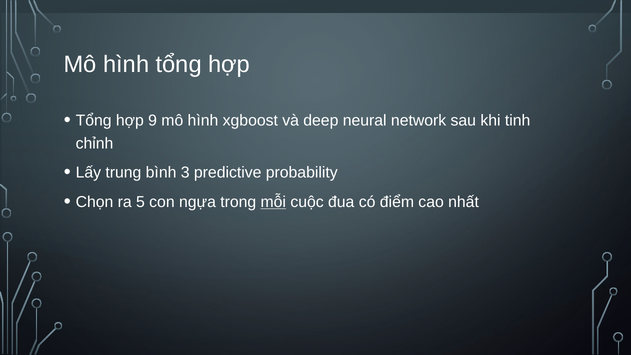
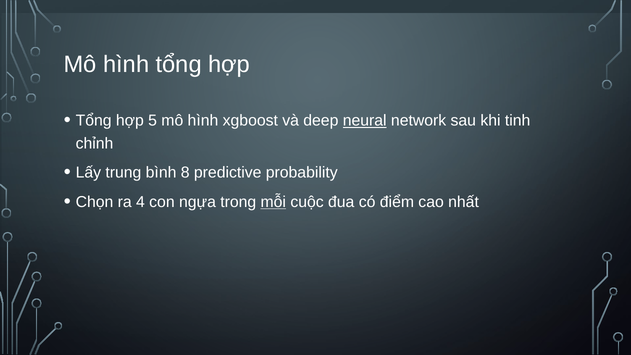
9: 9 -> 5
neural underline: none -> present
3: 3 -> 8
5: 5 -> 4
